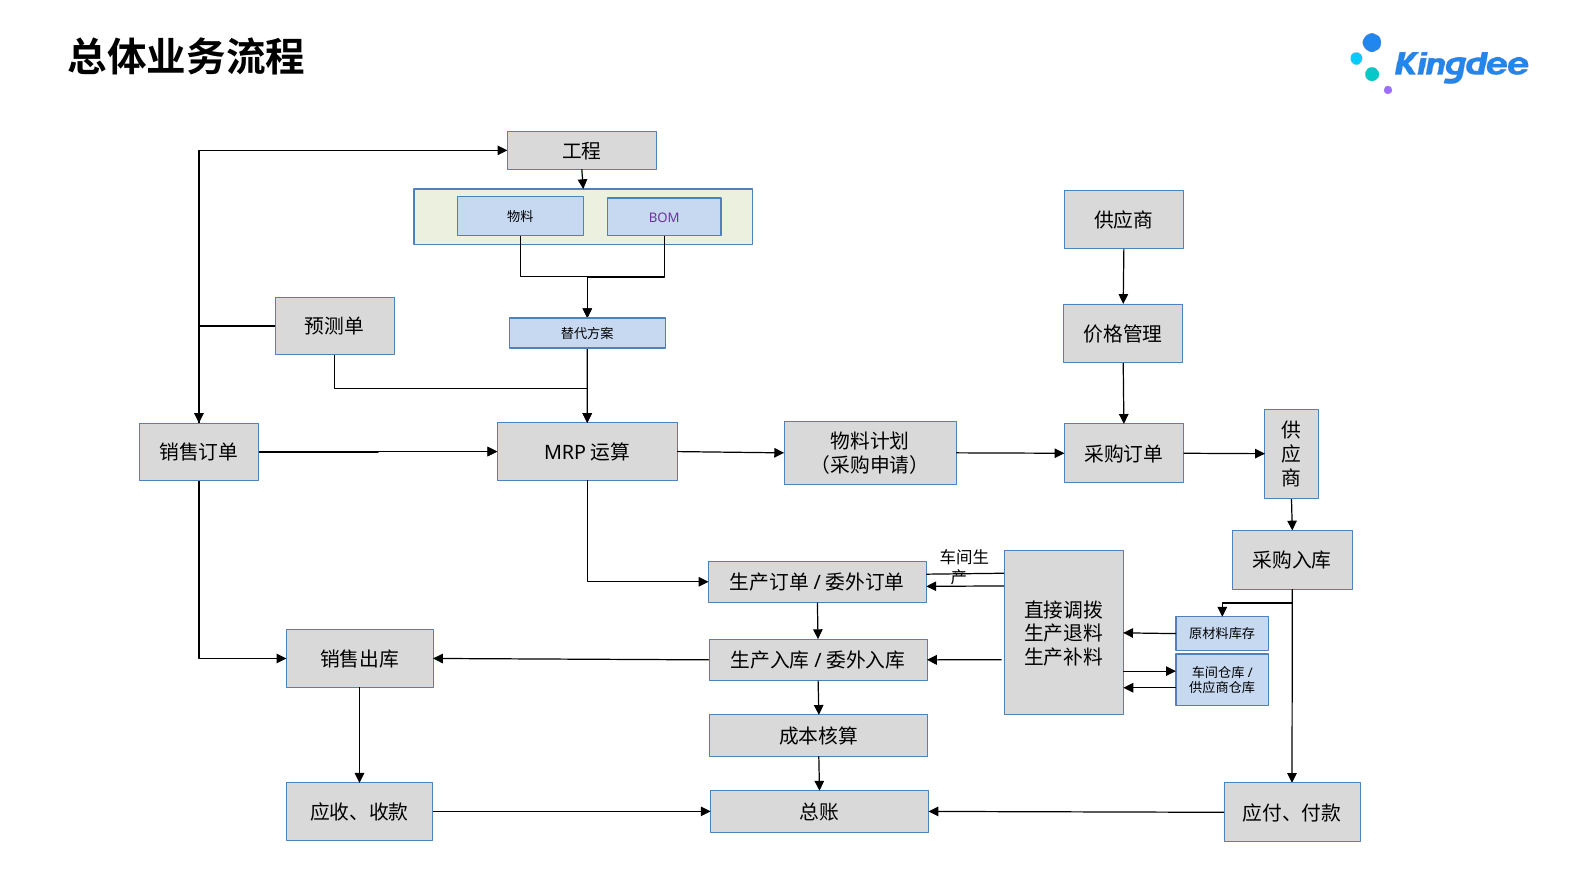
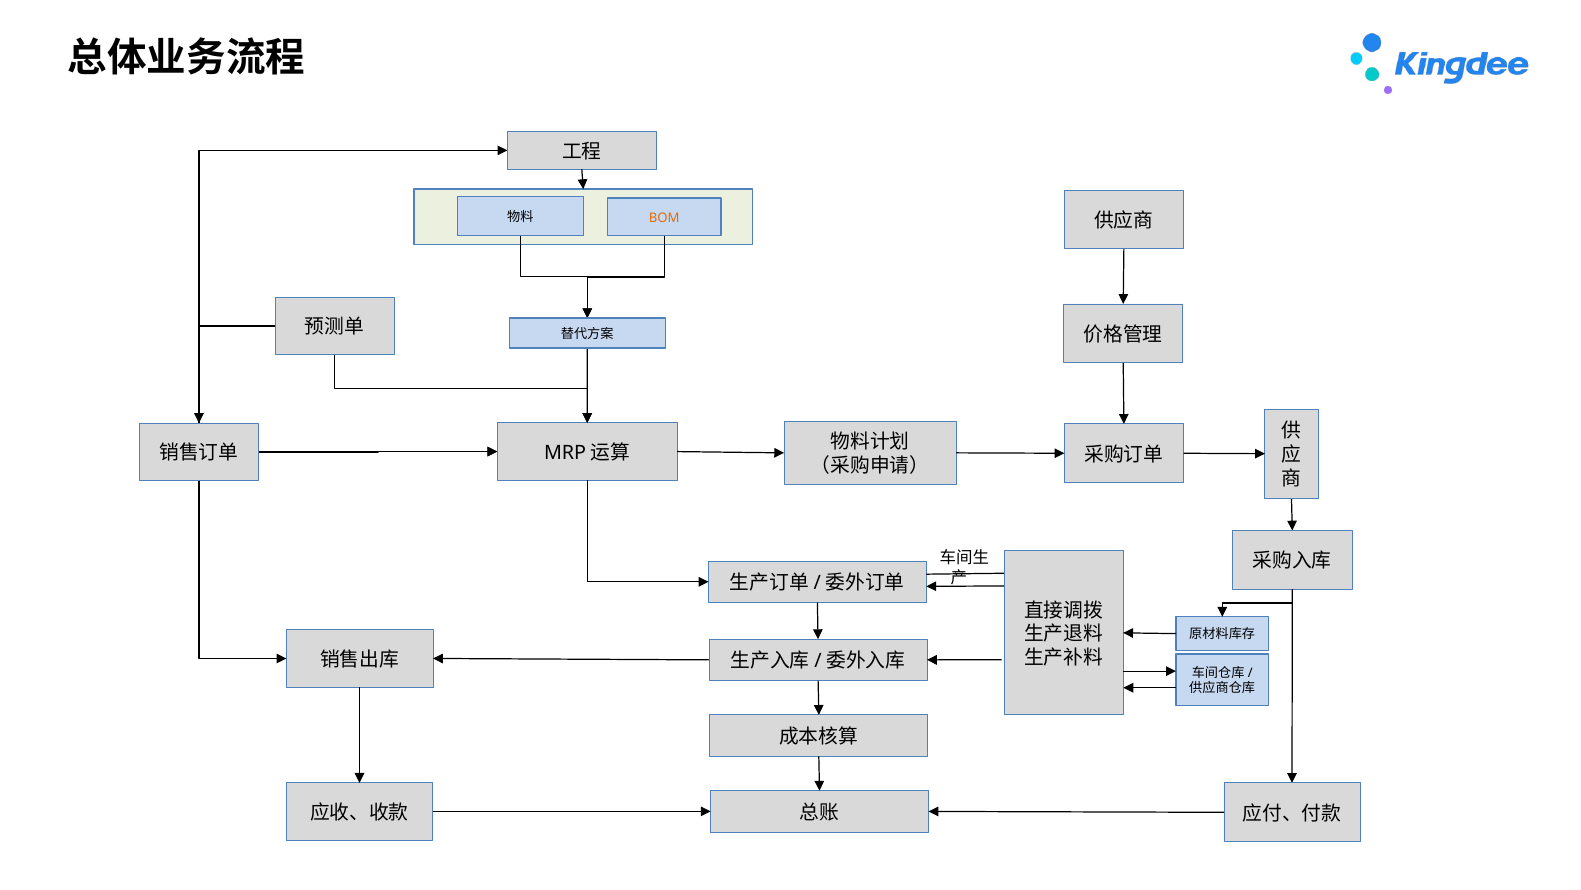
BOM colour: purple -> orange
